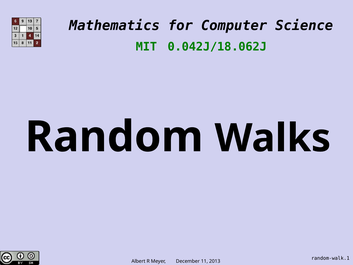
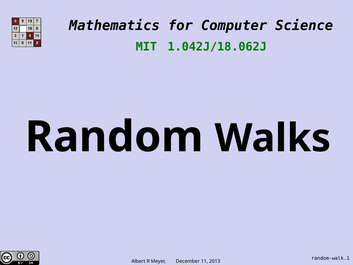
0.042J/18.062J: 0.042J/18.062J -> 1.042J/18.062J
